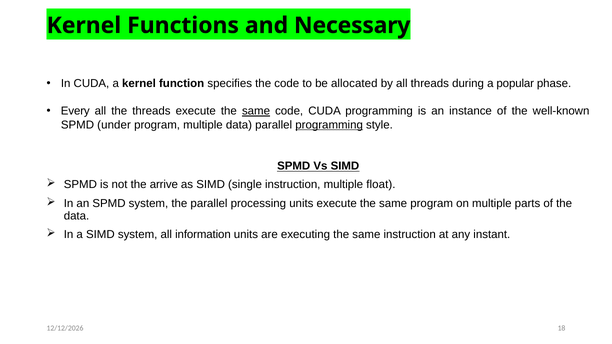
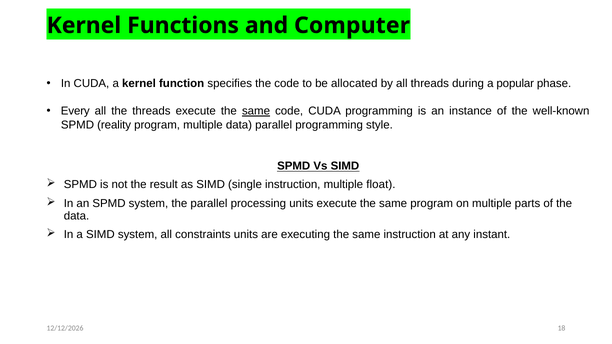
Necessary: Necessary -> Computer
under: under -> reality
programming at (329, 125) underline: present -> none
arrive: arrive -> result
information: information -> constraints
